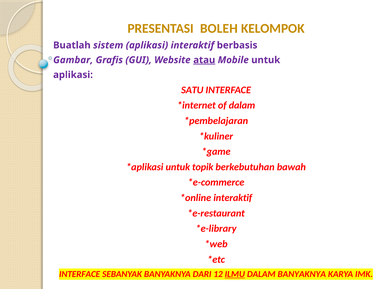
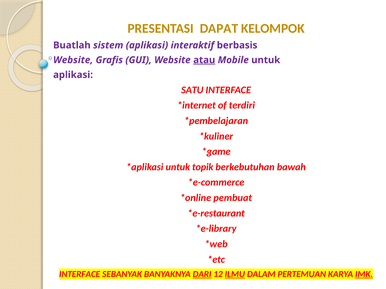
BOLEH: BOLEH -> DAPAT
Gambar at (73, 60): Gambar -> Website
of dalam: dalam -> terdiri
interaktif at (233, 198): interaktif -> pembuat
DARI underline: none -> present
DALAM BANYAKNYA: BANYAKNYA -> PERTEMUAN
IMK underline: none -> present
